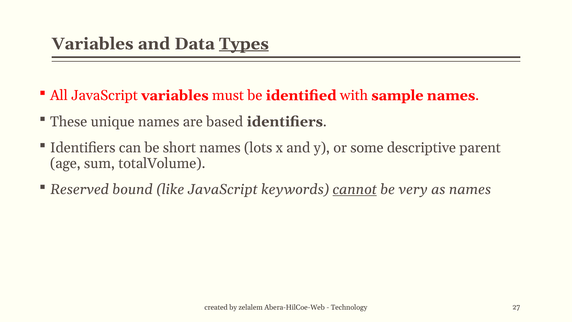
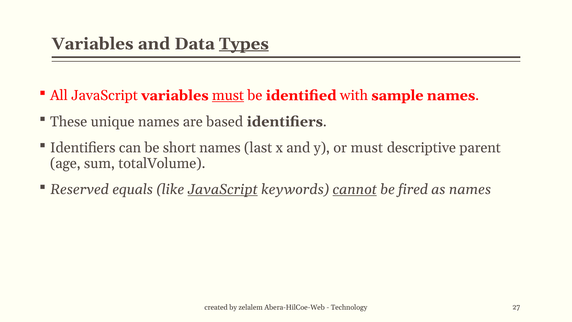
must at (228, 95) underline: none -> present
lots: lots -> last
or some: some -> must
bound: bound -> equals
JavaScript at (223, 189) underline: none -> present
very: very -> fired
